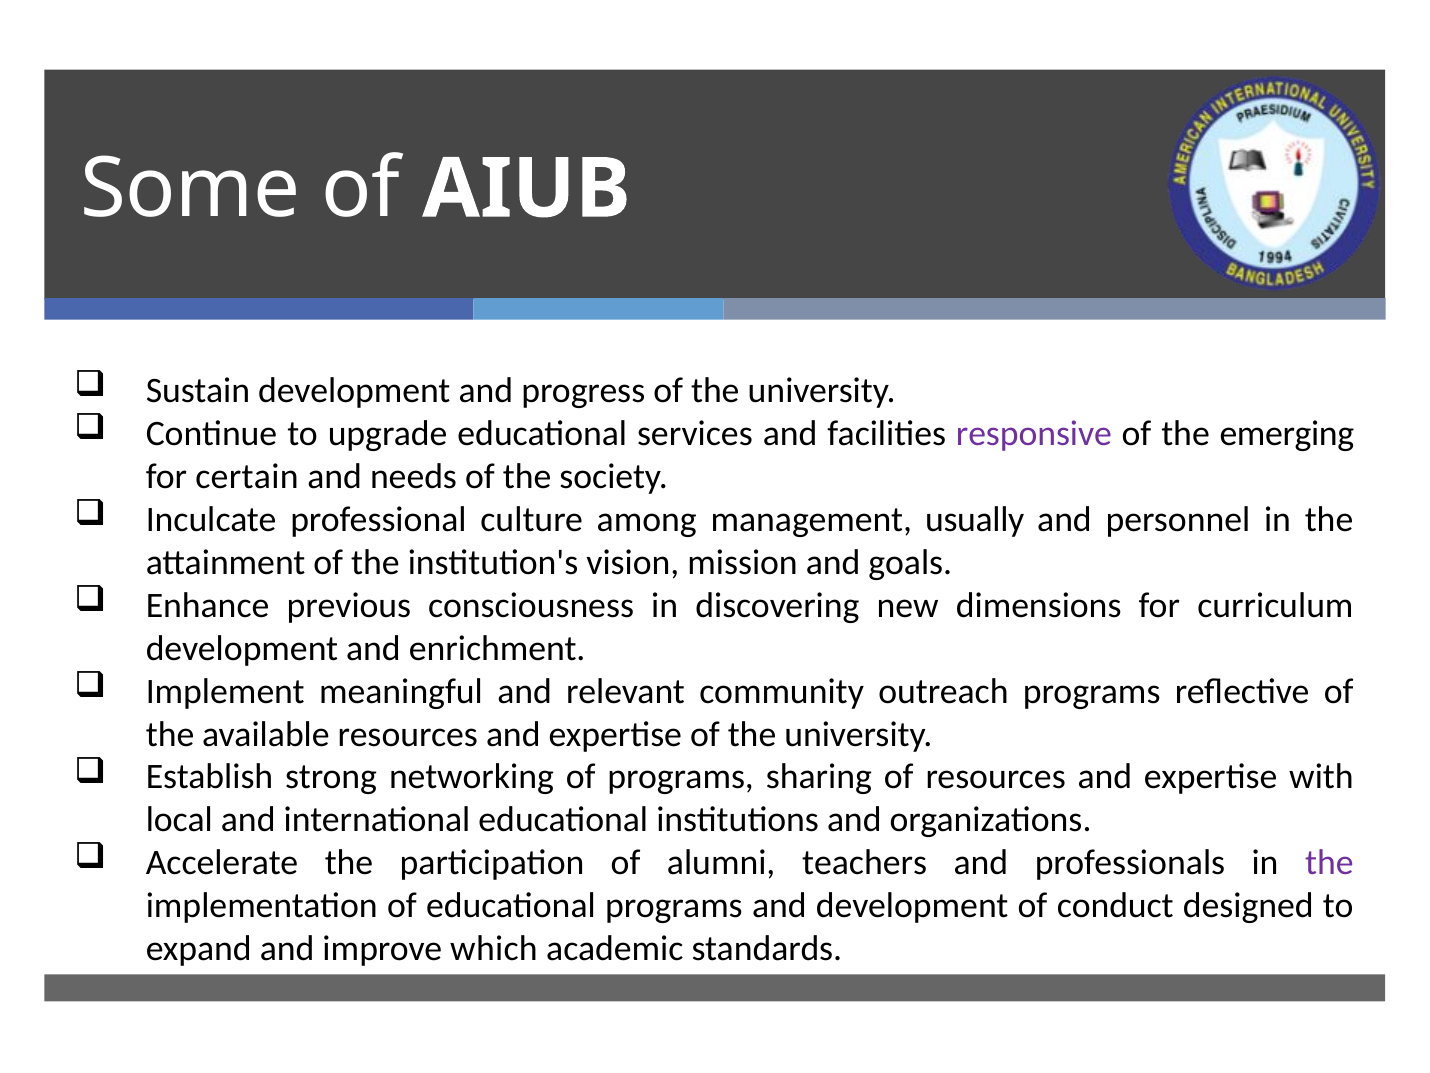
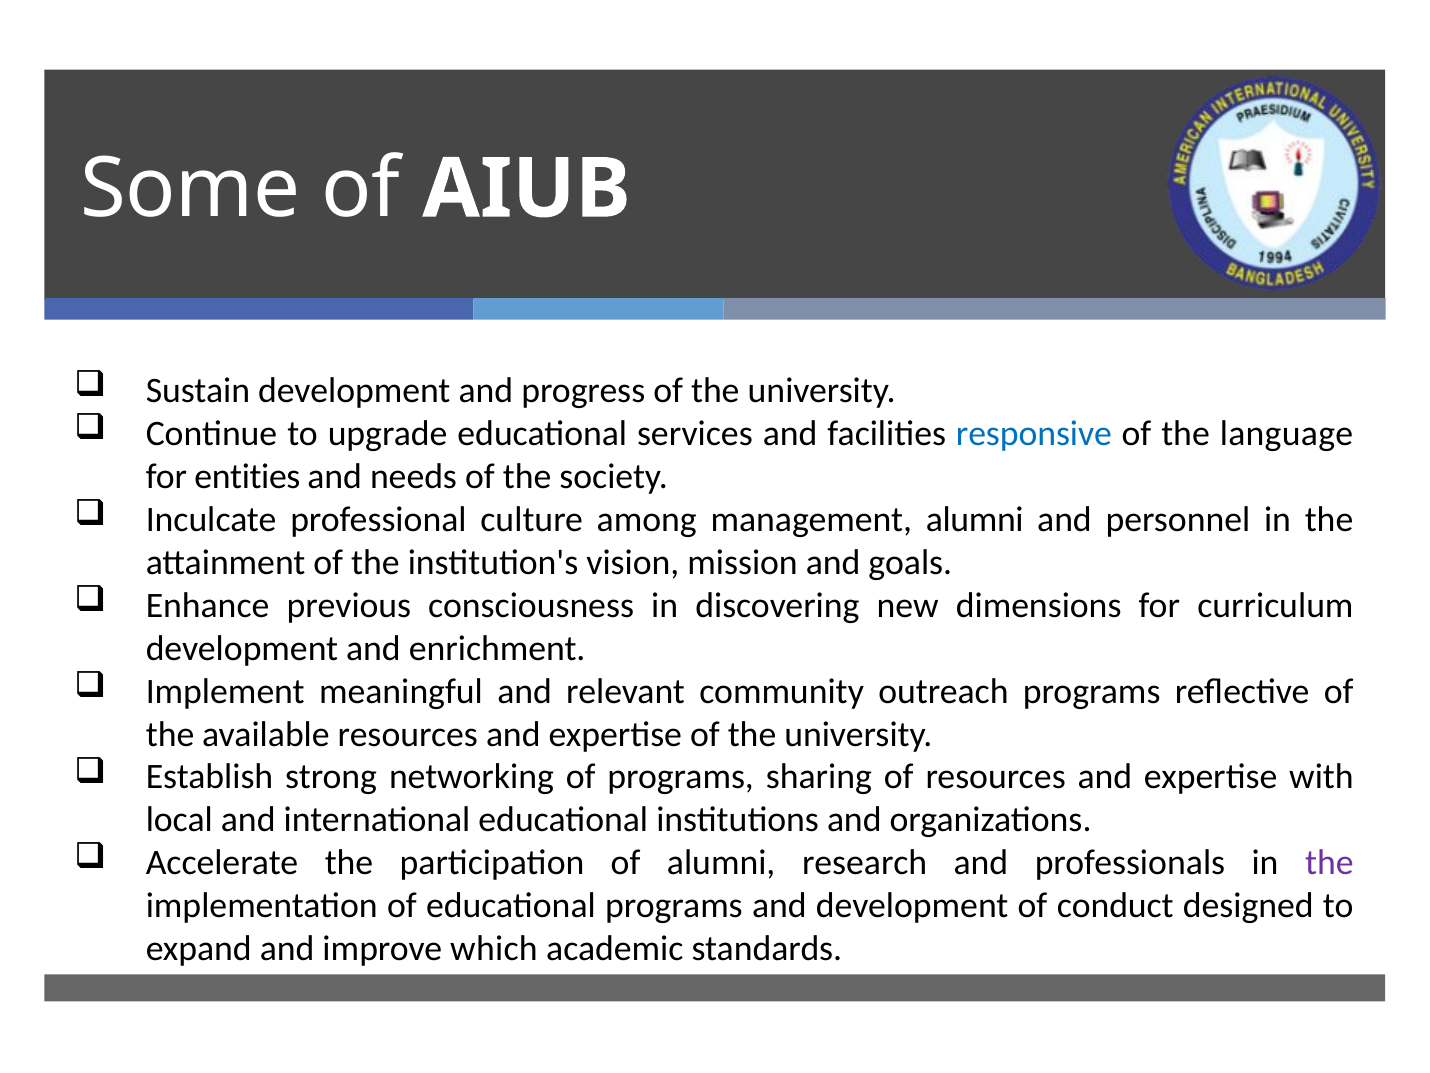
responsive colour: purple -> blue
emerging: emerging -> language
certain: certain -> entities
management usually: usually -> alumni
teachers: teachers -> research
